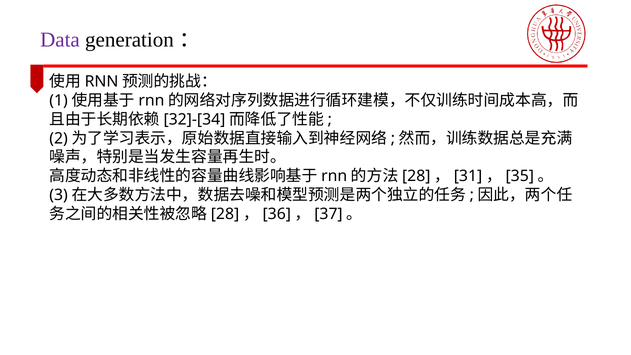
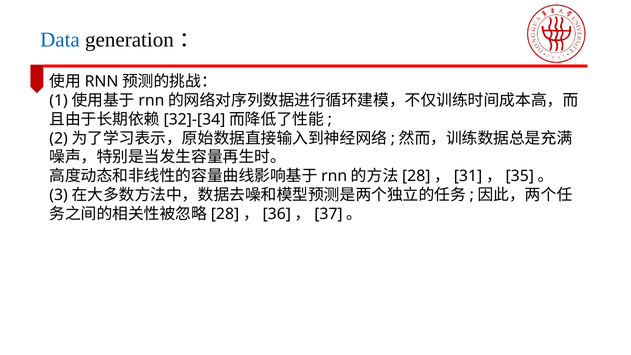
Data colour: purple -> blue
